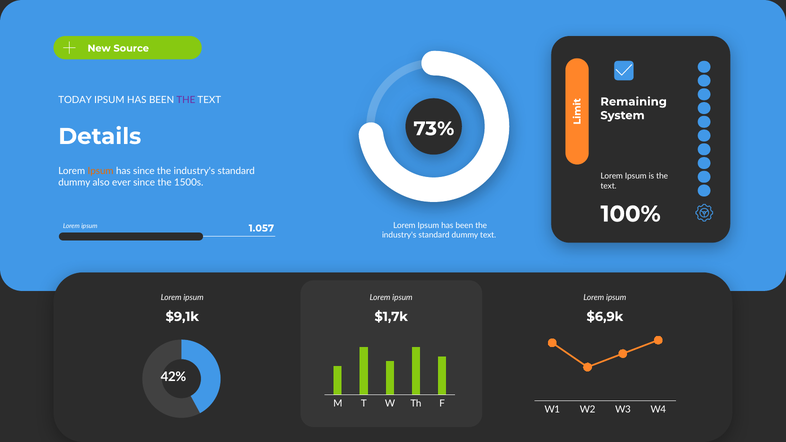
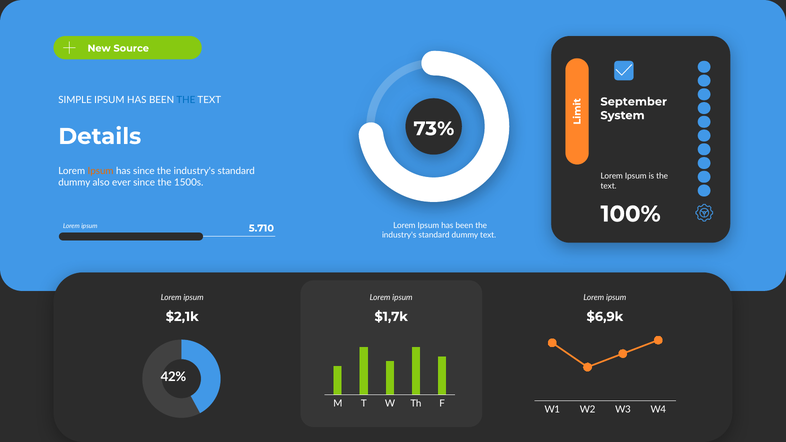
TODAY: TODAY -> SIMPLE
THE at (186, 100) colour: purple -> blue
Remaining: Remaining -> September
1.057: 1.057 -> 5.710
$9,1k: $9,1k -> $2,1k
